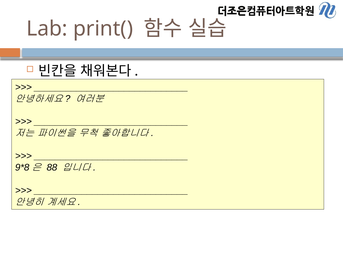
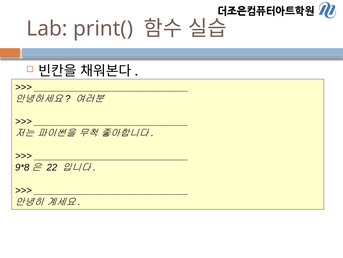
88: 88 -> 22
